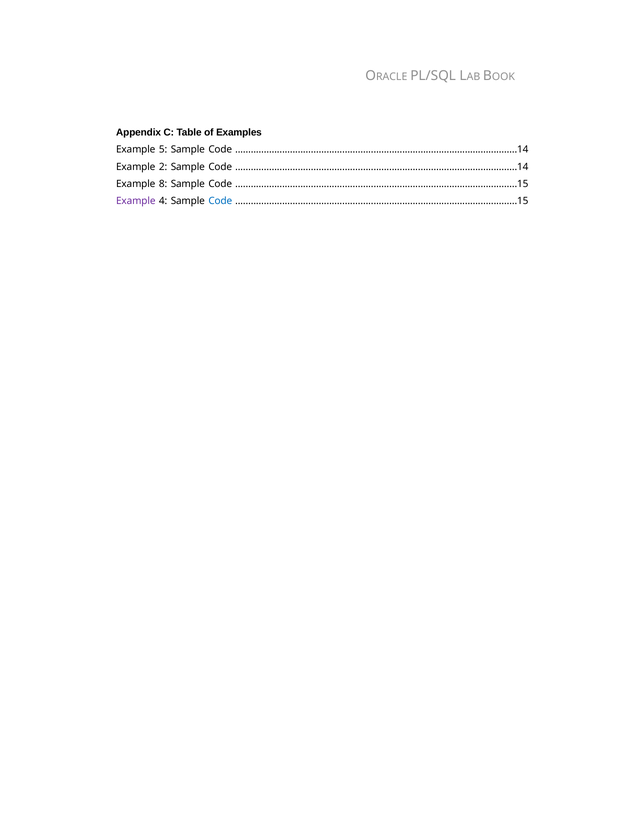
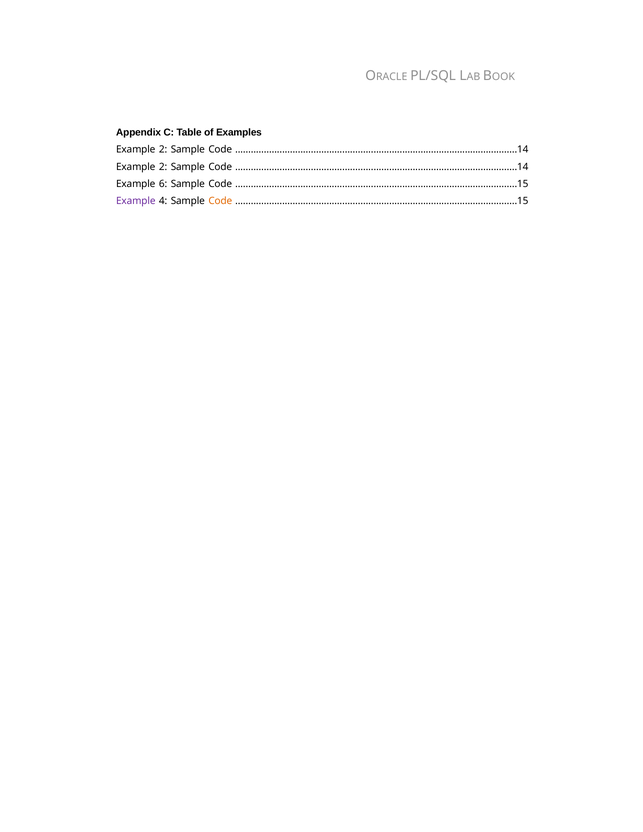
5 at (163, 150): 5 -> 2
8: 8 -> 6
Code at (220, 201) colour: blue -> orange
